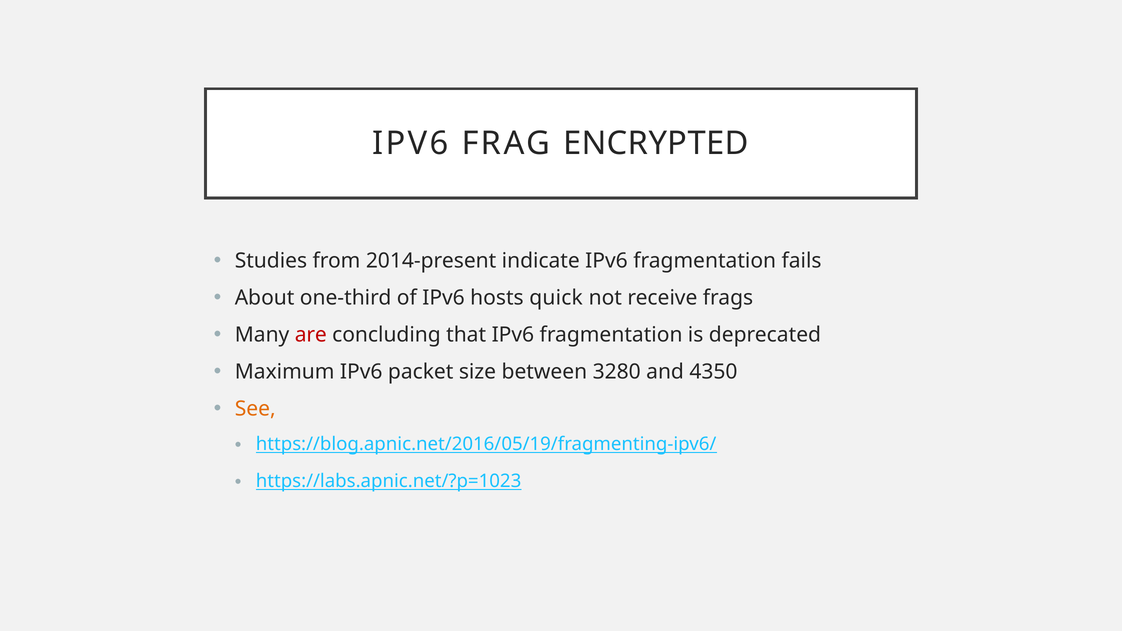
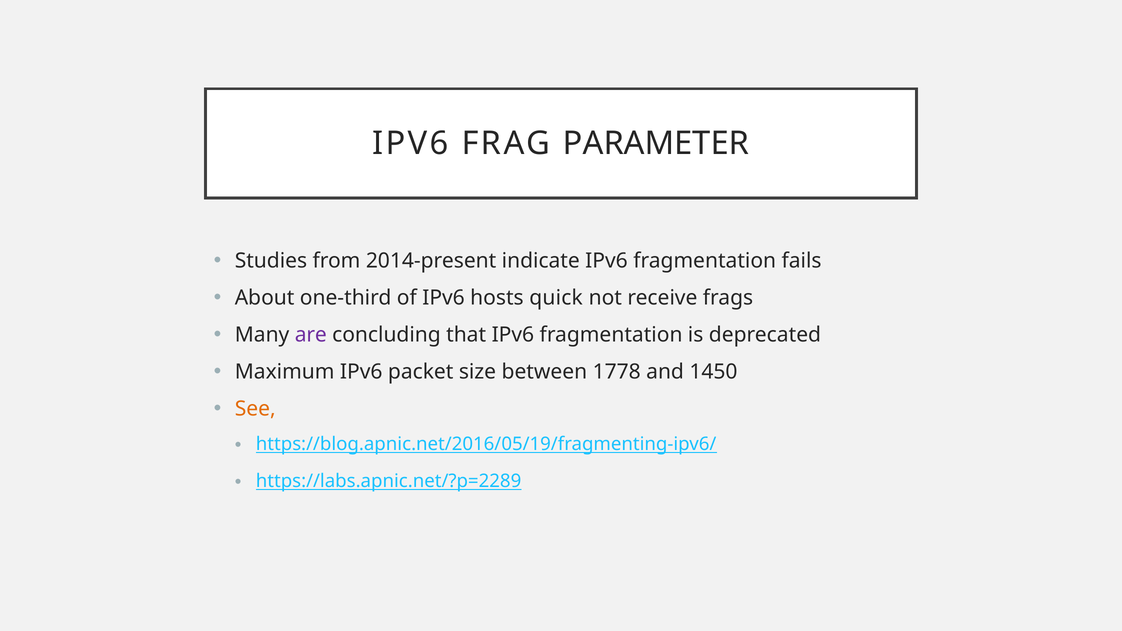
ENCRYPTED: ENCRYPTED -> PARAMETER
are colour: red -> purple
3280: 3280 -> 1778
4350: 4350 -> 1450
https://labs.apnic.net/?p=1023: https://labs.apnic.net/?p=1023 -> https://labs.apnic.net/?p=2289
